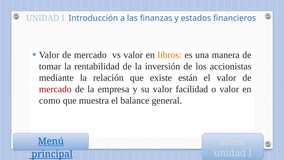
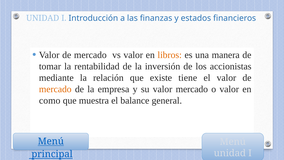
están: están -> tiene
mercado at (55, 89) colour: red -> orange
valor facilidad: facilidad -> mercado
